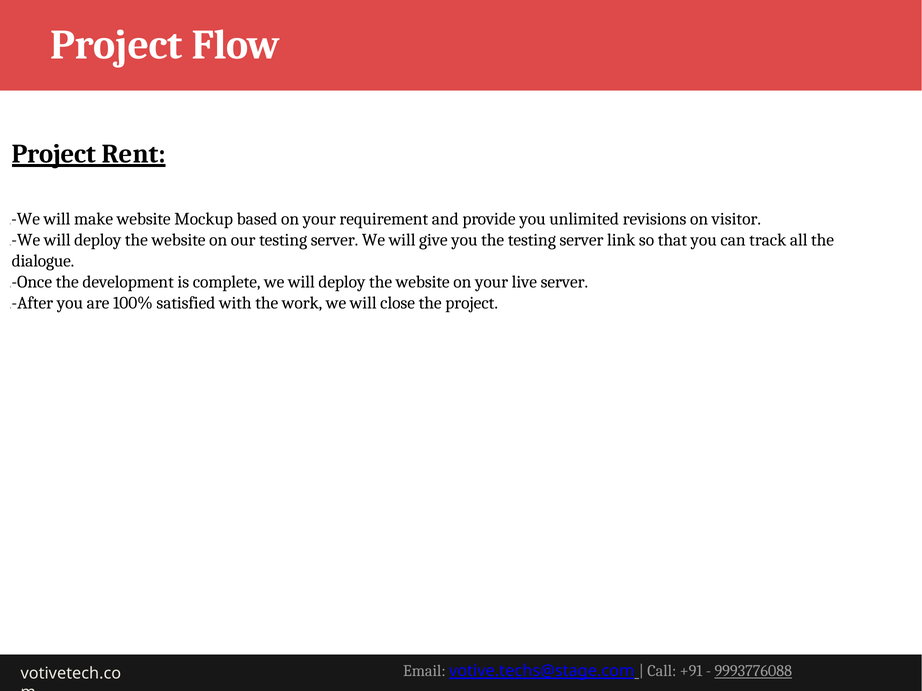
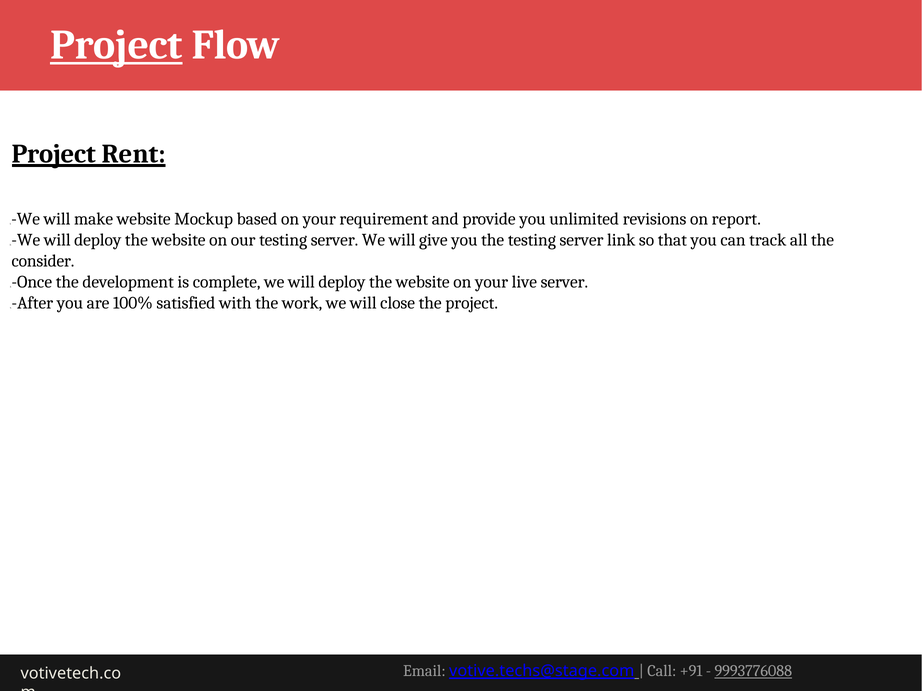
Project at (116, 45) underline: none -> present
visitor: visitor -> report
dialogue: dialogue -> consider
